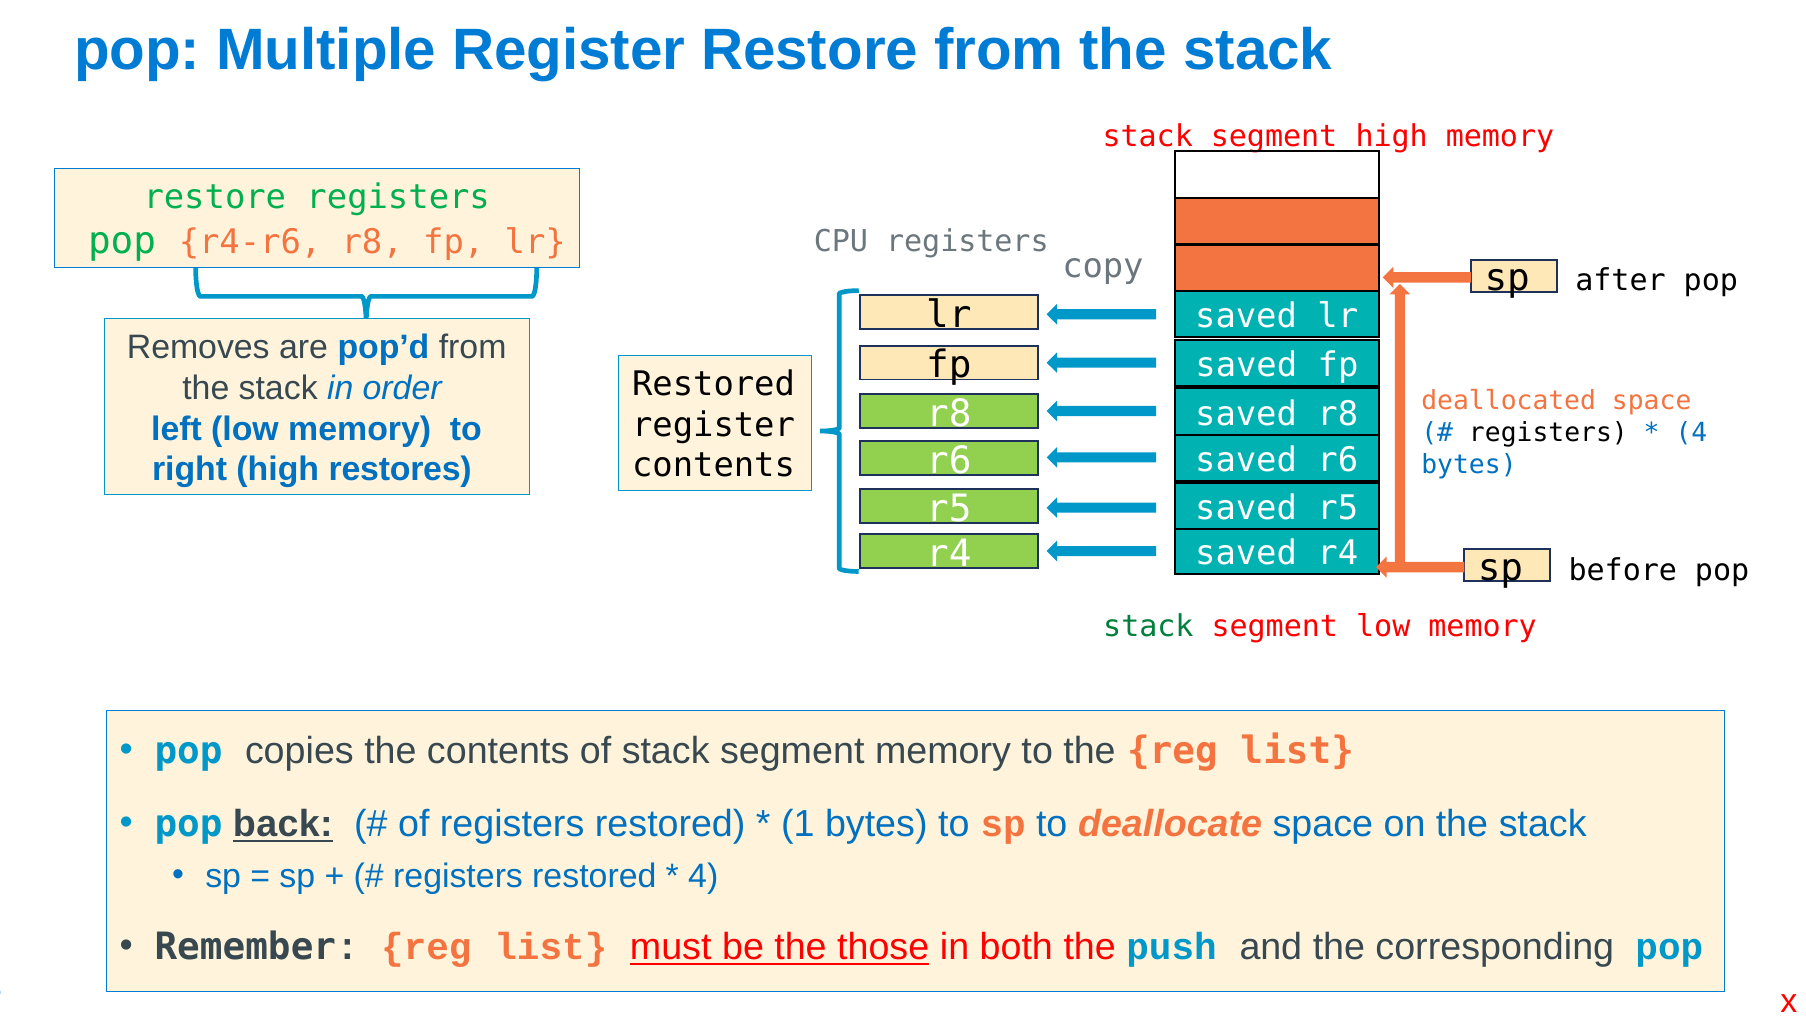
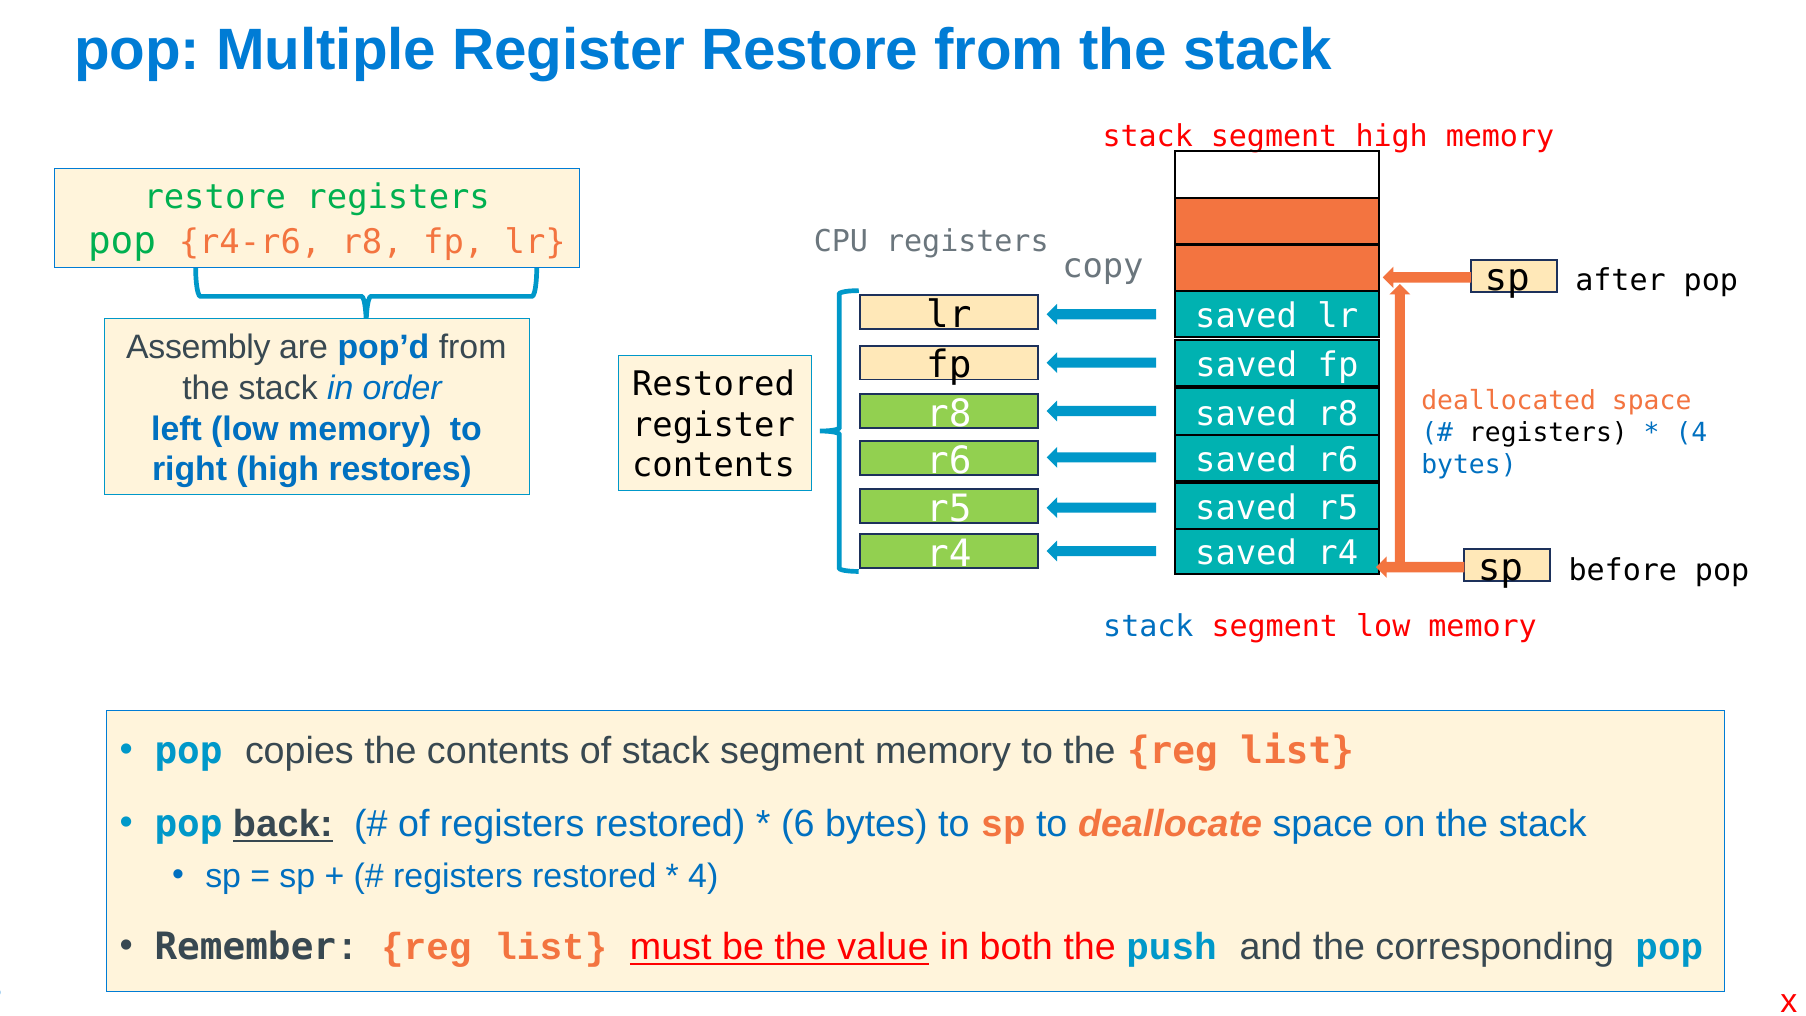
Removes: Removes -> Assembly
stack at (1148, 626) colour: green -> blue
1 at (798, 824): 1 -> 6
those: those -> value
